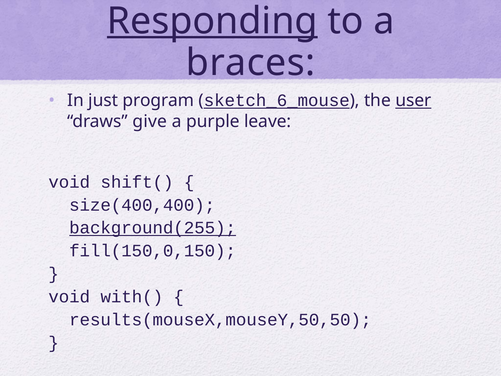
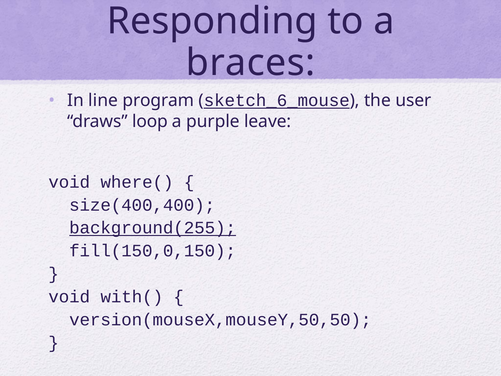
Responding underline: present -> none
just: just -> line
user underline: present -> none
give: give -> loop
shift(: shift( -> where(
results(mouseX,mouseY,50,50: results(mouseX,mouseY,50,50 -> version(mouseX,mouseY,50,50
